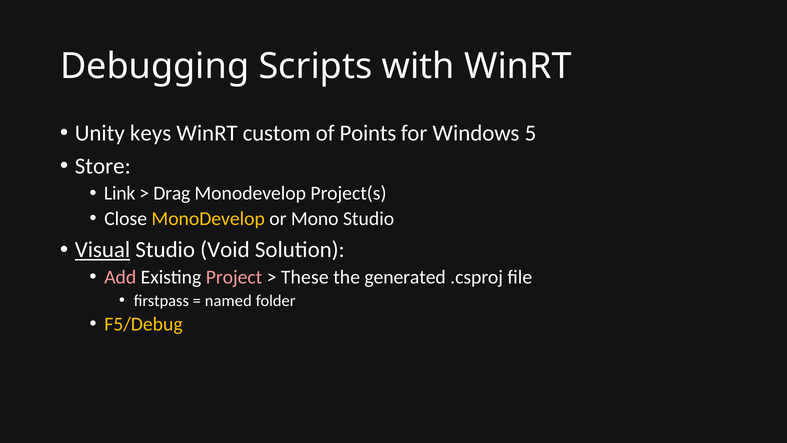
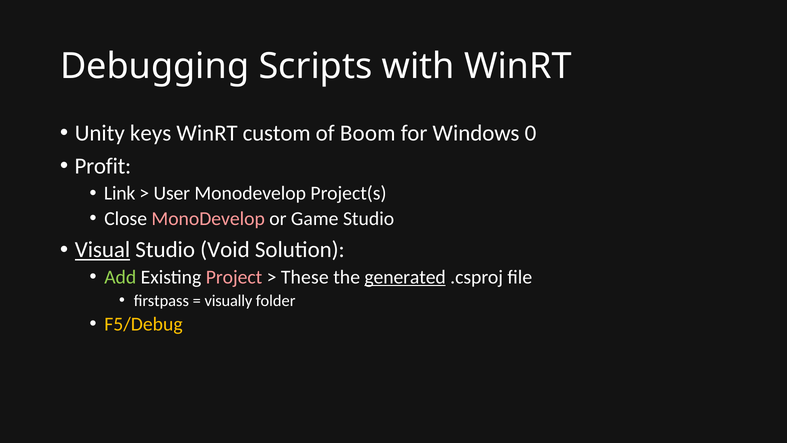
Points: Points -> Boom
5: 5 -> 0
Store: Store -> Profit
Drag: Drag -> User
MonoDevelop at (208, 219) colour: yellow -> pink
Mono: Mono -> Game
Add colour: pink -> light green
generated underline: none -> present
named: named -> visually
